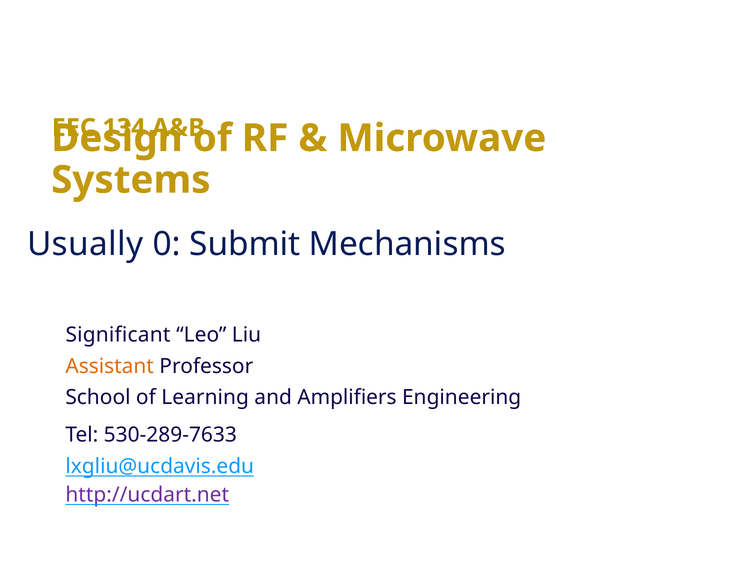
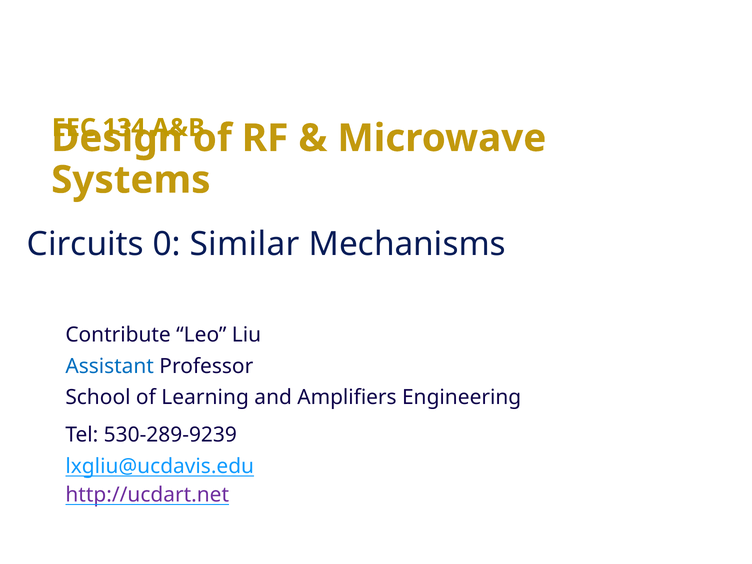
Usually: Usually -> Circuits
Submit: Submit -> Similar
Significant: Significant -> Contribute
Assistant colour: orange -> blue
530-289-7633: 530-289-7633 -> 530-289-9239
